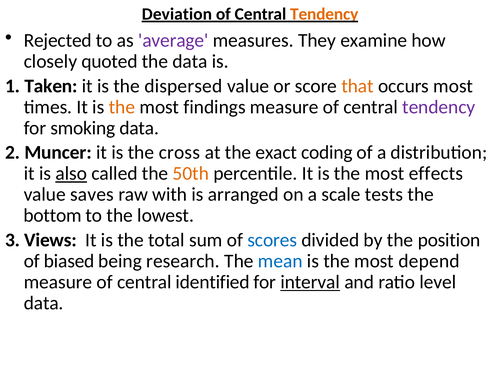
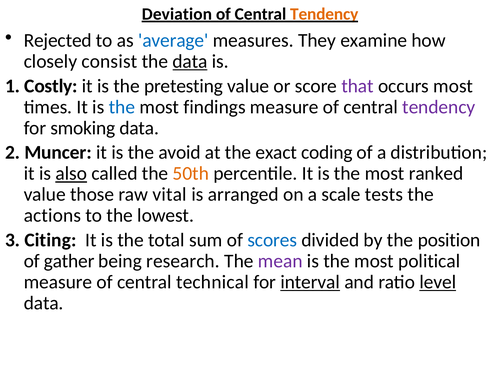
average colour: purple -> blue
quoted: quoted -> consist
data at (190, 62) underline: none -> present
Taken: Taken -> Costly
dispersed: dispersed -> pretesting
that colour: orange -> purple
the at (122, 107) colour: orange -> blue
cross: cross -> avoid
effects: effects -> ranked
saves: saves -> those
with: with -> vital
bottom: bottom -> actions
Views: Views -> Citing
biased: biased -> gather
mean colour: blue -> purple
depend: depend -> political
identified: identified -> technical
level underline: none -> present
